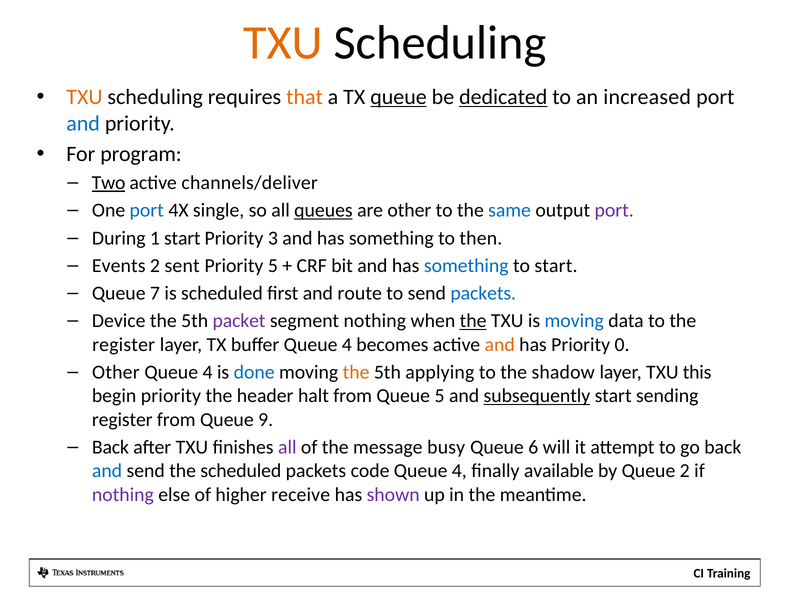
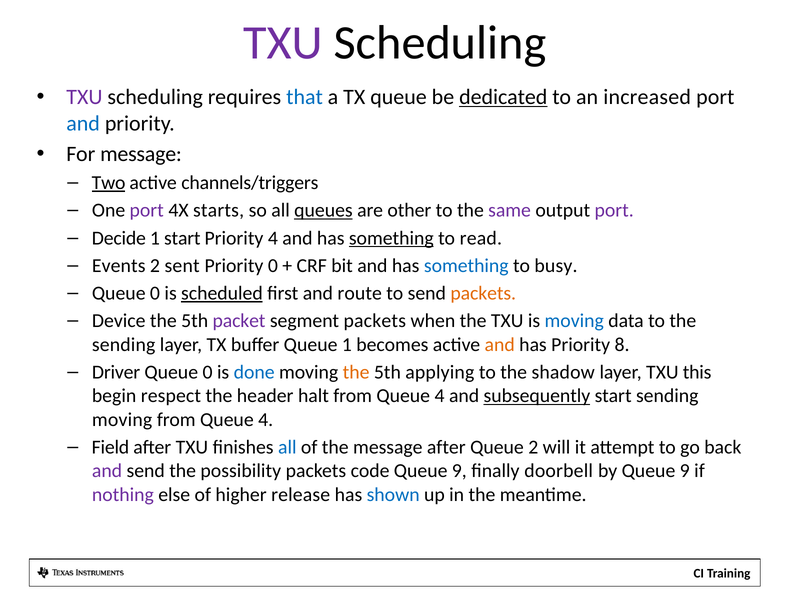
TXU at (283, 43) colour: orange -> purple
TXU at (84, 97) colour: orange -> purple
that colour: orange -> blue
queue at (399, 97) underline: present -> none
For program: program -> message
channels/deliver: channels/deliver -> channels/triggers
port at (147, 211) colour: blue -> purple
single: single -> starts
same colour: blue -> purple
During: During -> Decide
Priority 3: 3 -> 4
something at (391, 238) underline: none -> present
then: then -> read
Priority 5: 5 -> 0
to start: start -> busy
7 at (155, 294): 7 -> 0
scheduled at (222, 294) underline: none -> present
packets at (483, 294) colour: blue -> orange
segment nothing: nothing -> packets
the at (473, 321) underline: present -> none
register at (124, 345): register -> sending
buffer Queue 4: 4 -> 1
0: 0 -> 8
Other at (116, 373): Other -> Driver
4 at (208, 373): 4 -> 0
begin priority: priority -> respect
5 at (440, 396): 5 -> 4
register at (122, 420): register -> moving
9 at (266, 420): 9 -> 4
Back at (110, 448): Back -> Field
all at (287, 448) colour: purple -> blue
message busy: busy -> after
Queue 6: 6 -> 2
and at (107, 471) colour: blue -> purple
the scheduled: scheduled -> possibility
4 at (459, 471): 4 -> 9
available: available -> doorbell
by Queue 2: 2 -> 9
receive: receive -> release
shown colour: purple -> blue
